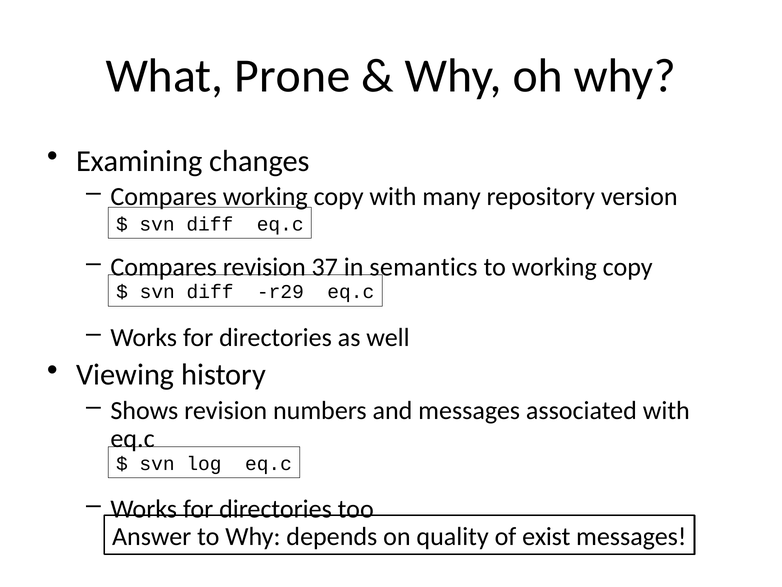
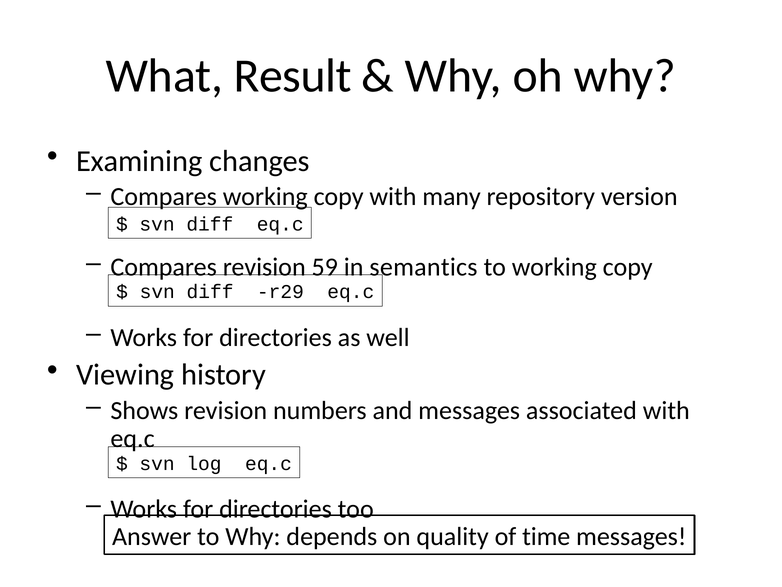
Prone: Prone -> Result
37: 37 -> 59
exist: exist -> time
